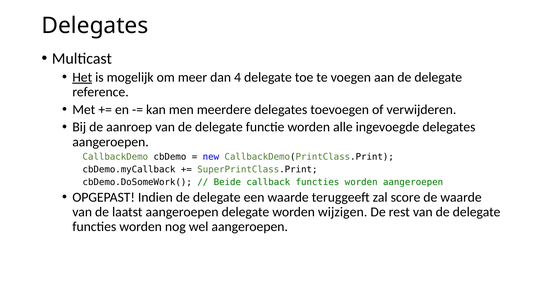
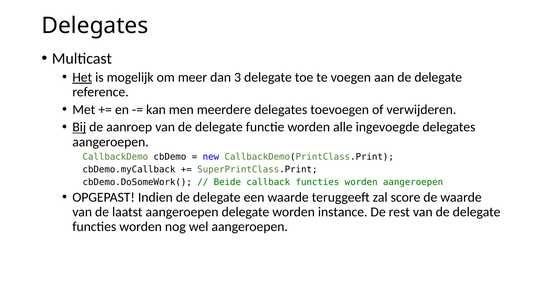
4: 4 -> 3
Bij underline: none -> present
wijzigen: wijzigen -> instance
